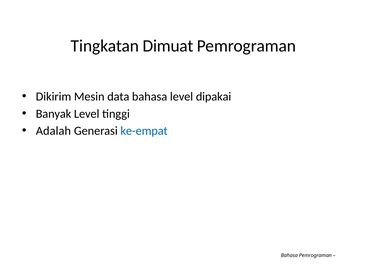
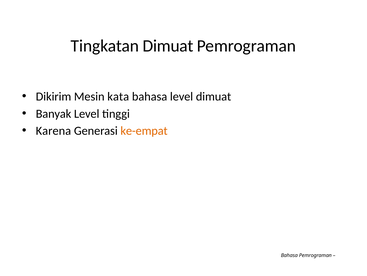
data: data -> kata
level dipakai: dipakai -> dimuat
Adalah: Adalah -> Karena
ke-empat colour: blue -> orange
